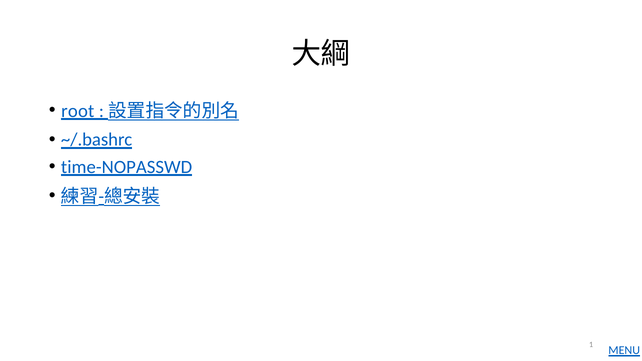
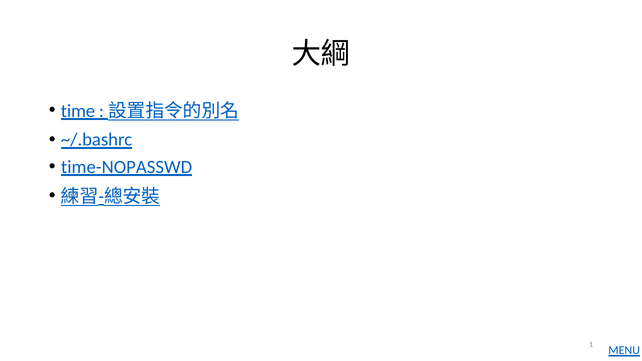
root: root -> time
